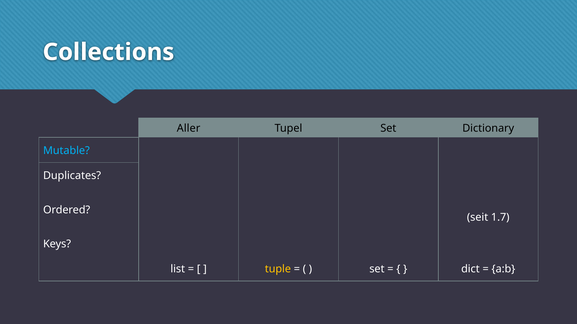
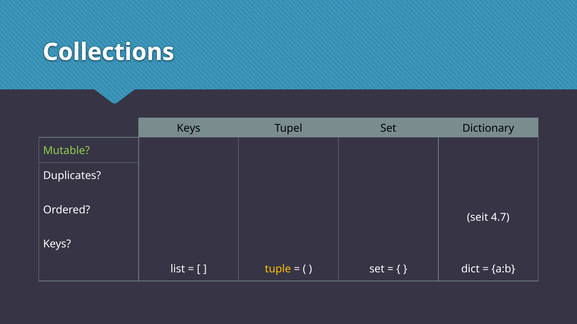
Aller at (189, 128): Aller -> Keys
Mutable colour: light blue -> light green
1.7: 1.7 -> 4.7
